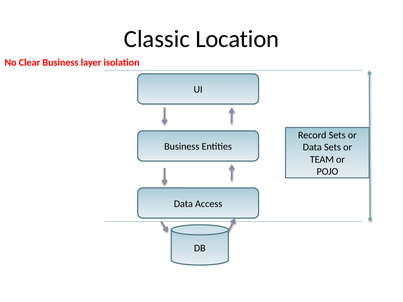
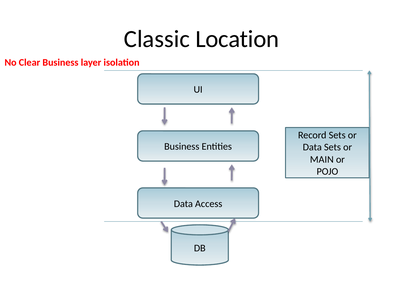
TEAM: TEAM -> MAIN
